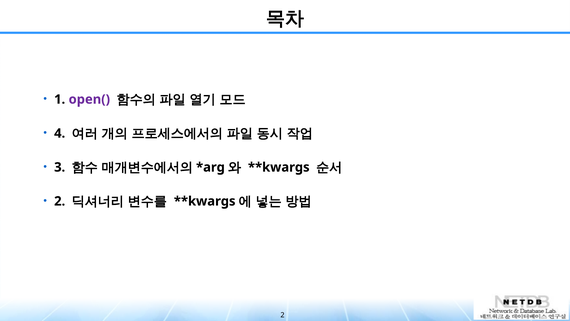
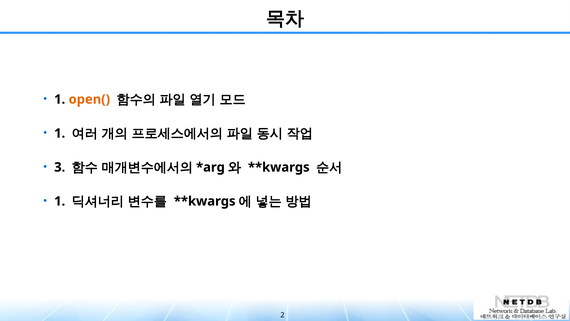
open( colour: purple -> orange
4 at (60, 133): 4 -> 1
2 at (60, 201): 2 -> 1
